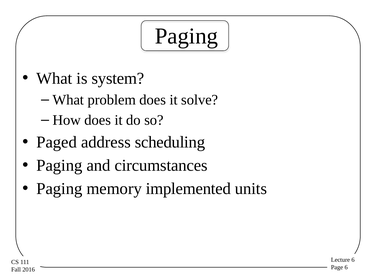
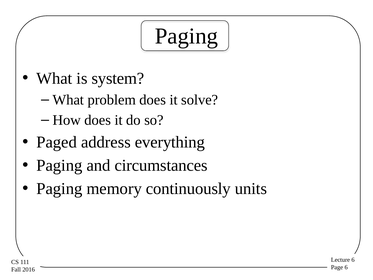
scheduling: scheduling -> everything
implemented: implemented -> continuously
